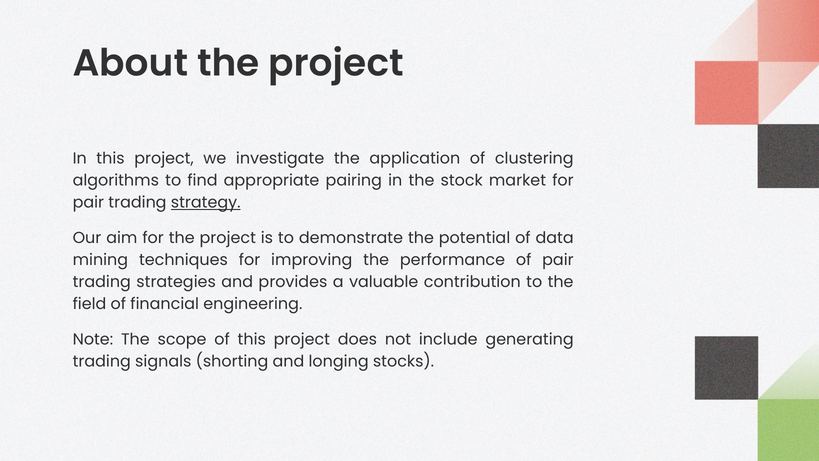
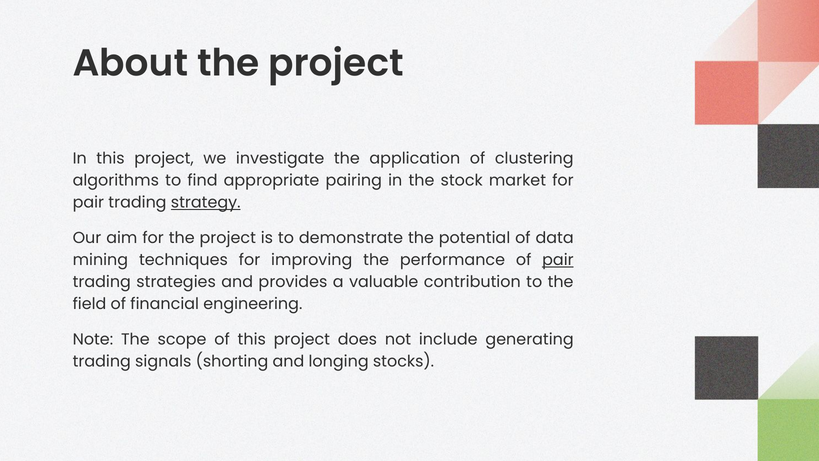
pair at (558, 260) underline: none -> present
